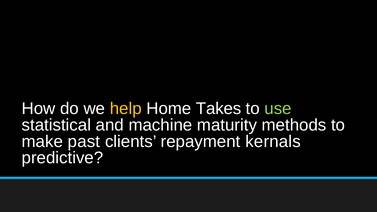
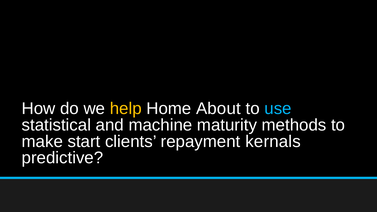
Takes: Takes -> About
use colour: light green -> light blue
past: past -> start
